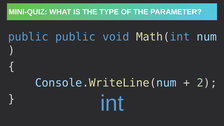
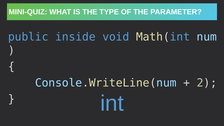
public public: public -> inside
